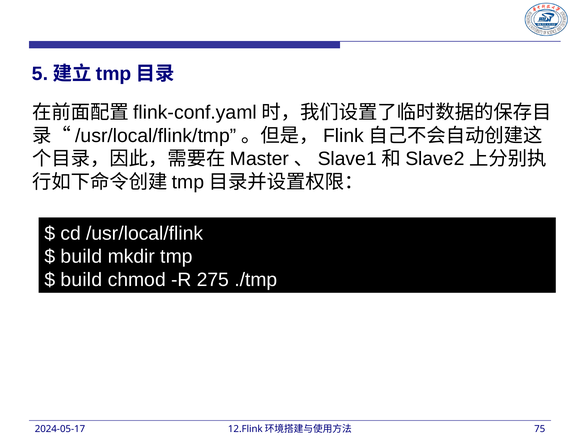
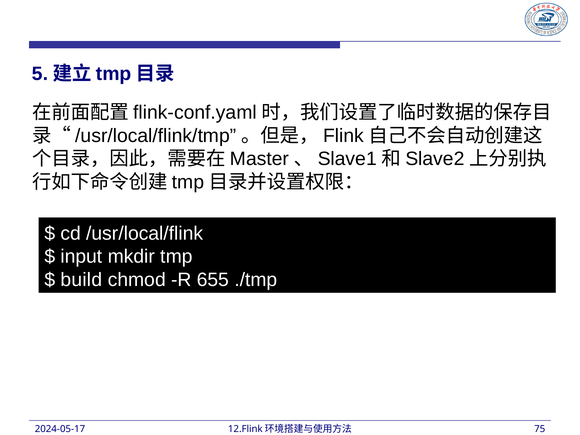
build at (81, 256): build -> input
275: 275 -> 655
